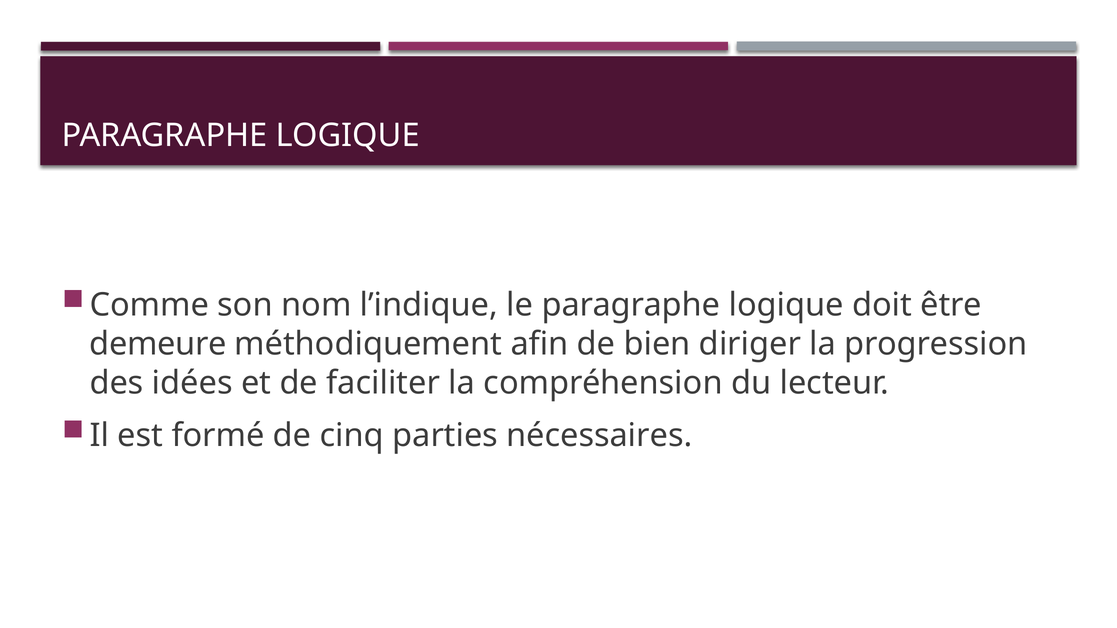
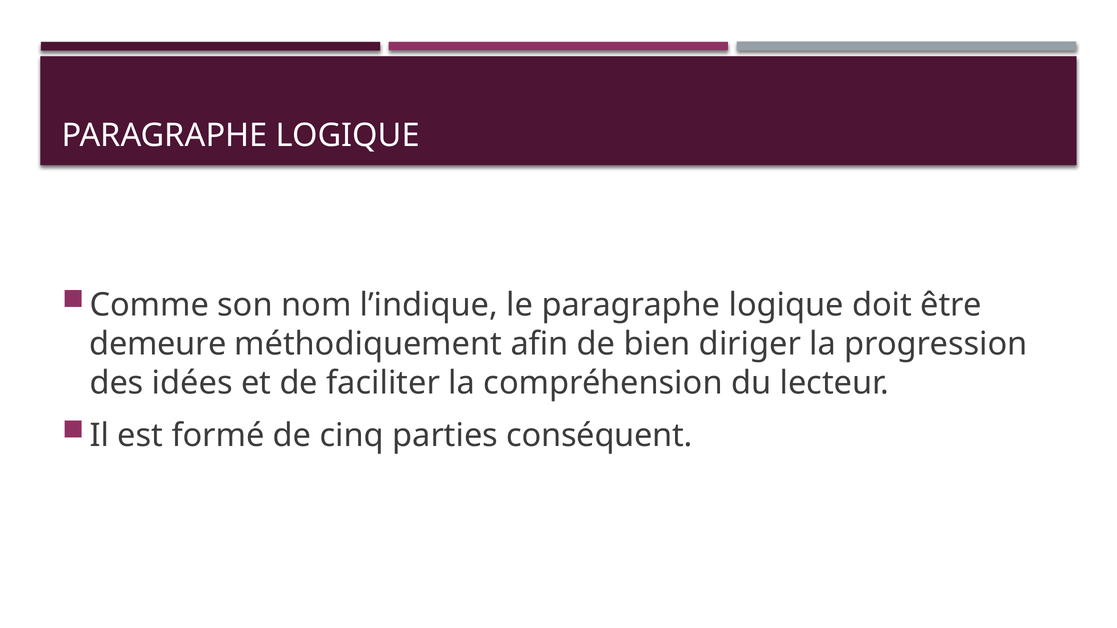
nécessaires: nécessaires -> conséquent
